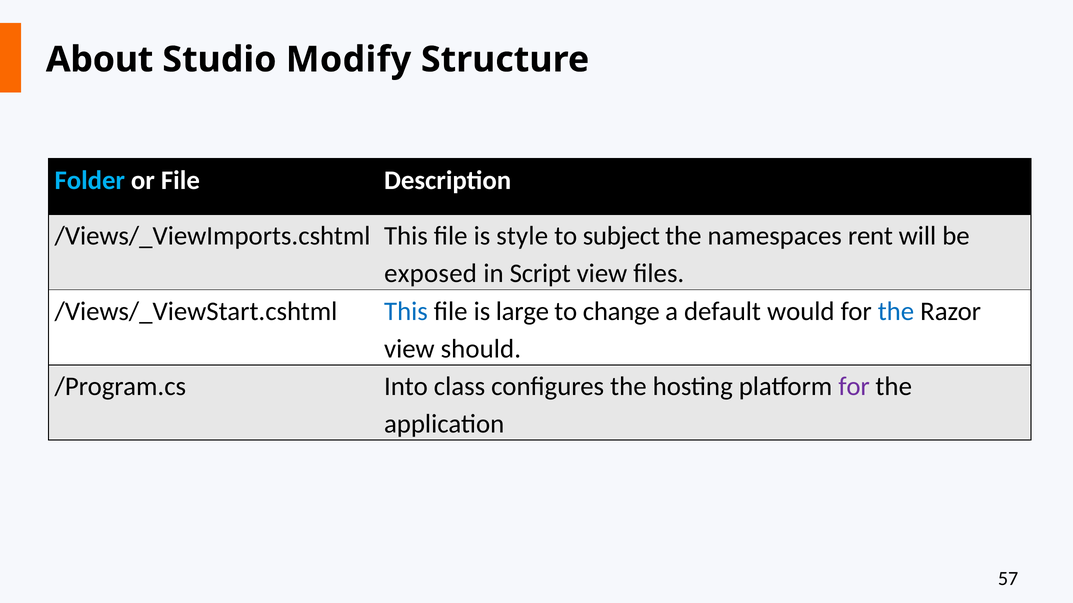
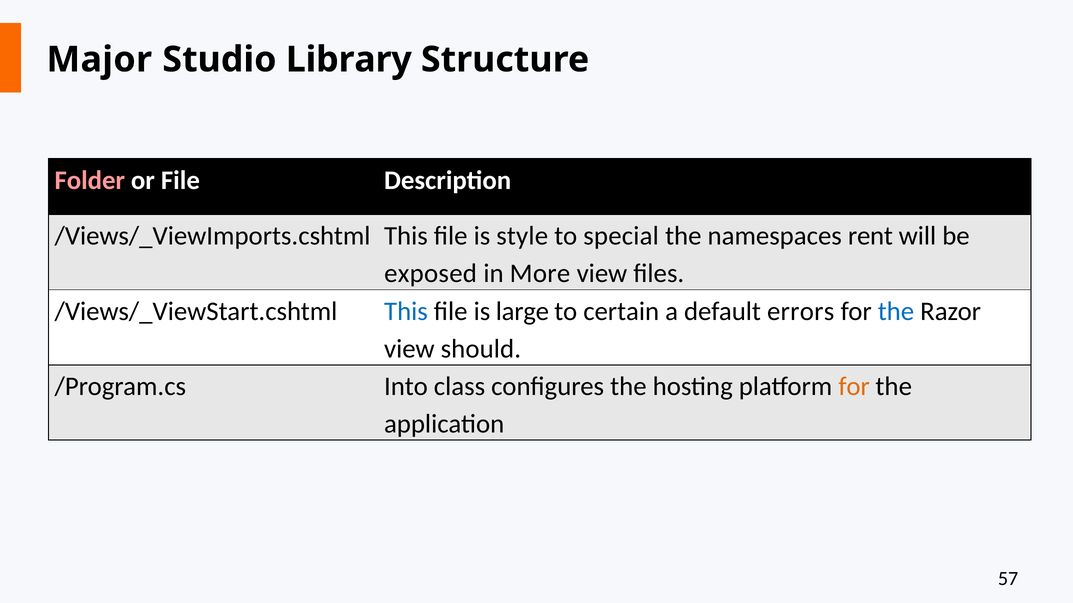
About: About -> Major
Modify: Modify -> Library
Folder colour: light blue -> pink
subject: subject -> special
Script: Script -> More
change: change -> certain
would: would -> errors
for at (854, 387) colour: purple -> orange
